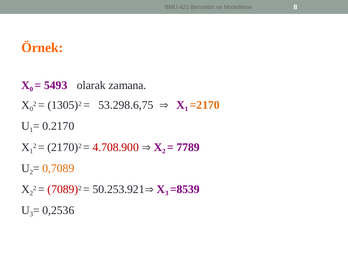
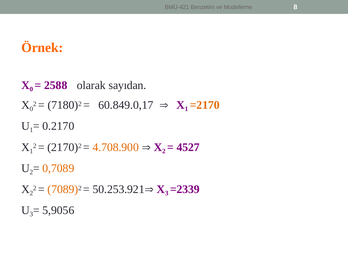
5493: 5493 -> 2588
zamana: zamana -> sayıdan
1305: 1305 -> 7180
53.298.6,75: 53.298.6,75 -> 60.849.0,17
4.708.900 colour: red -> orange
7789: 7789 -> 4527
7089 colour: red -> orange
=8539: =8539 -> =2339
0,2536: 0,2536 -> 5,9056
